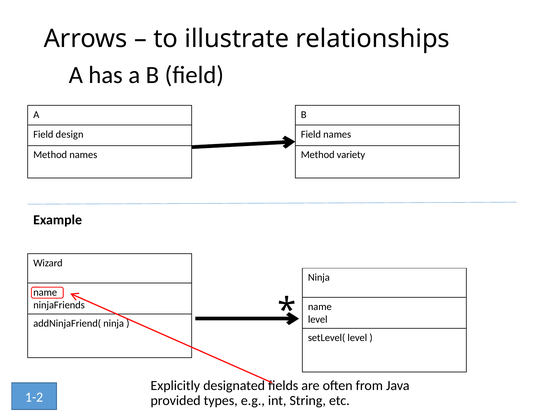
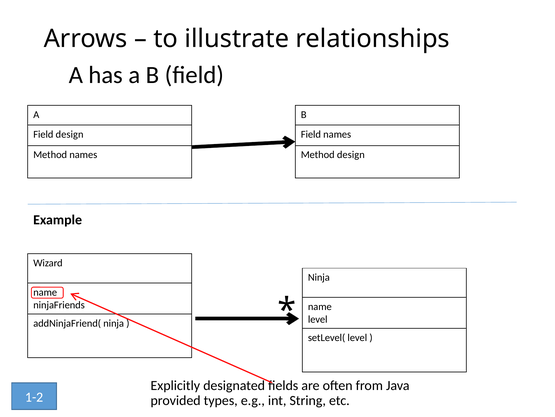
Method variety: variety -> design
